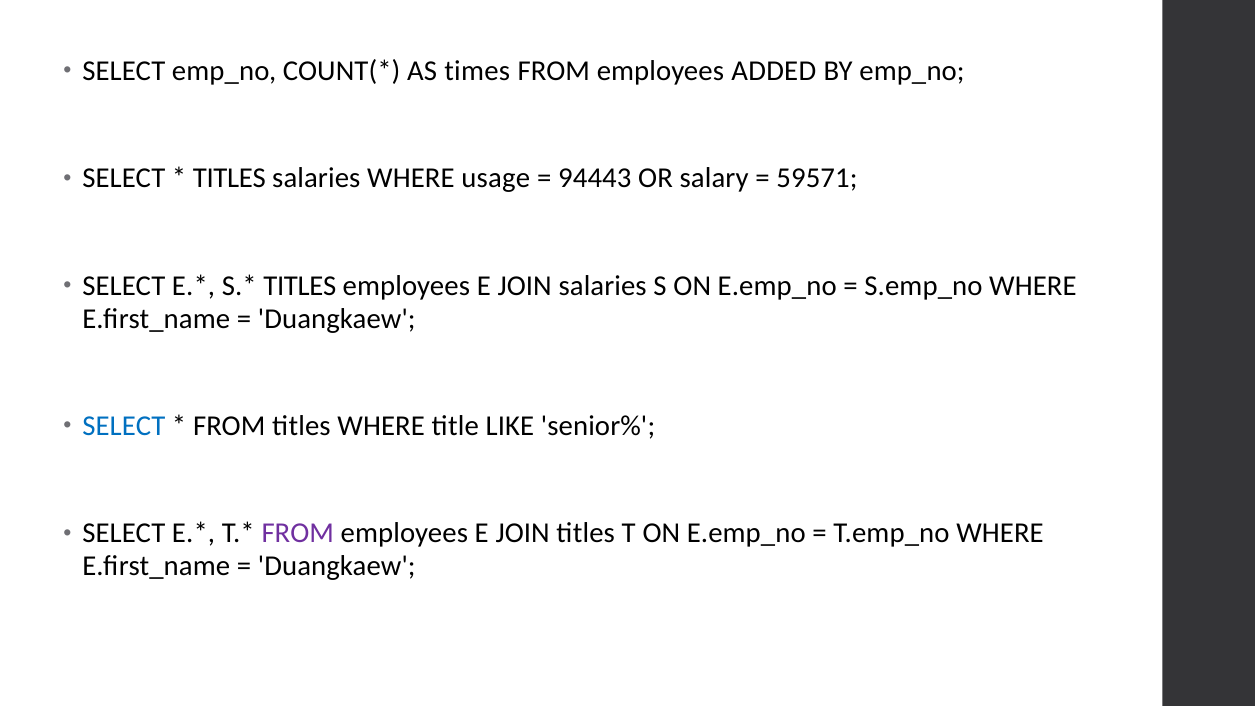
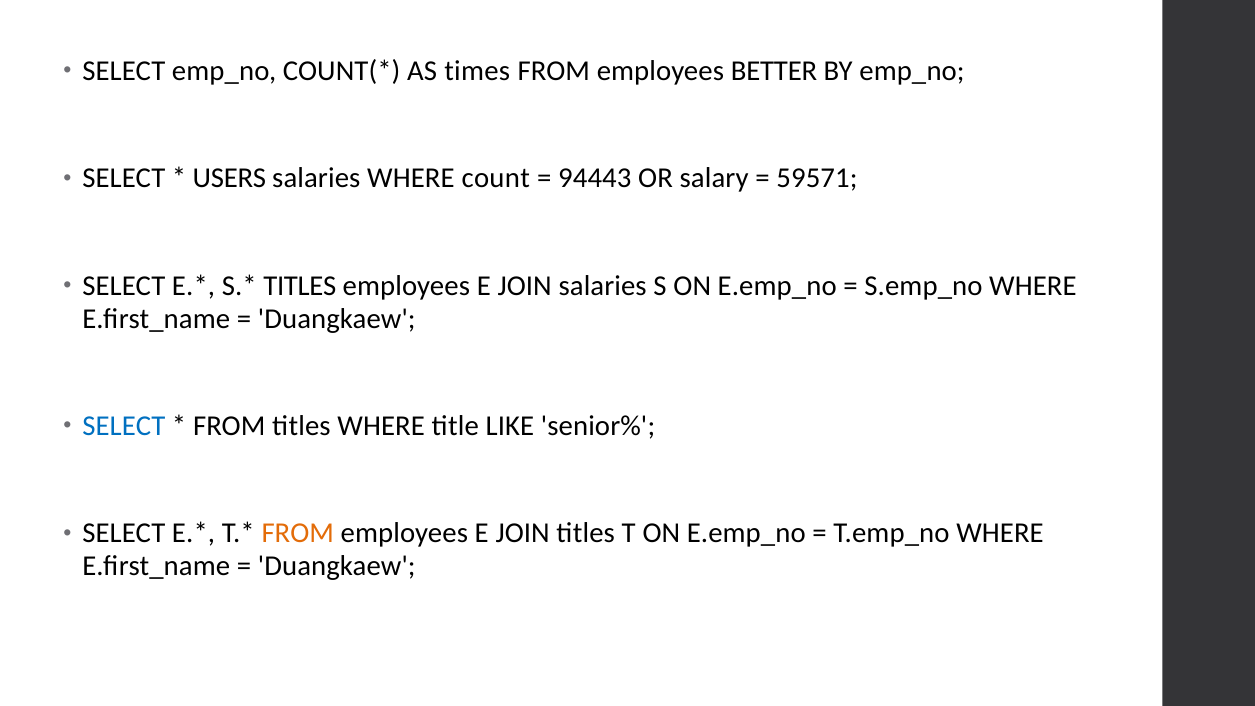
ADDED: ADDED -> BETTER
TITLES at (229, 178): TITLES -> USERS
usage: usage -> count
FROM at (298, 533) colour: purple -> orange
